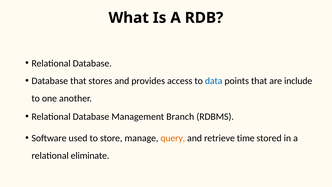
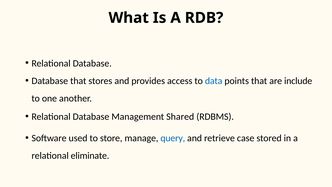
Branch: Branch -> Shared
query colour: orange -> blue
time: time -> case
